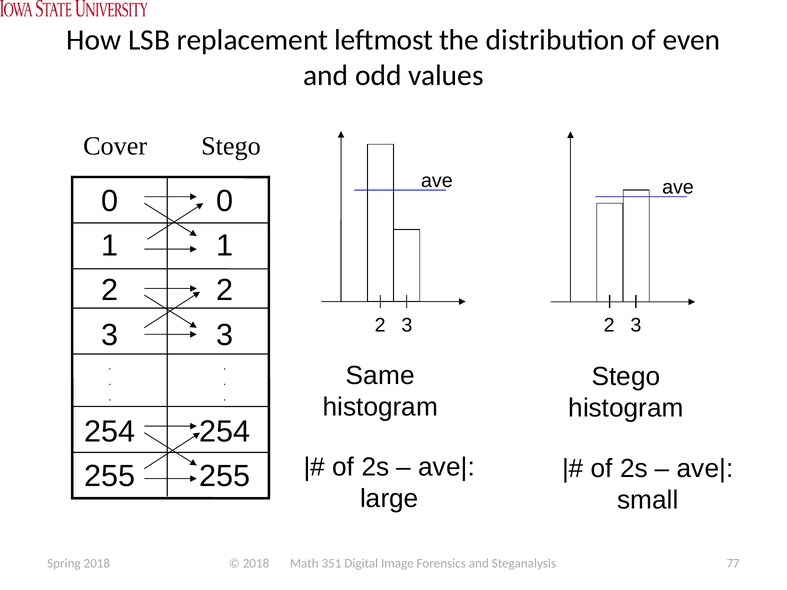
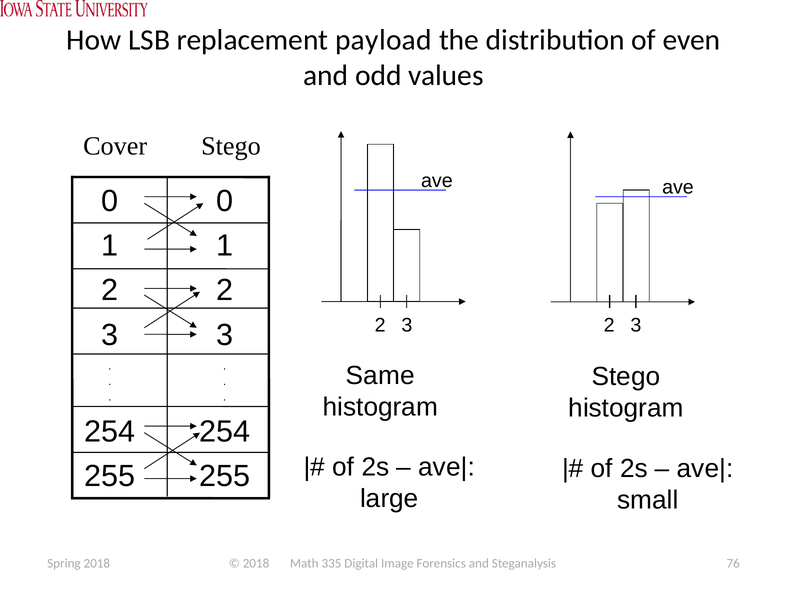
leftmost: leftmost -> payload
351: 351 -> 335
77: 77 -> 76
